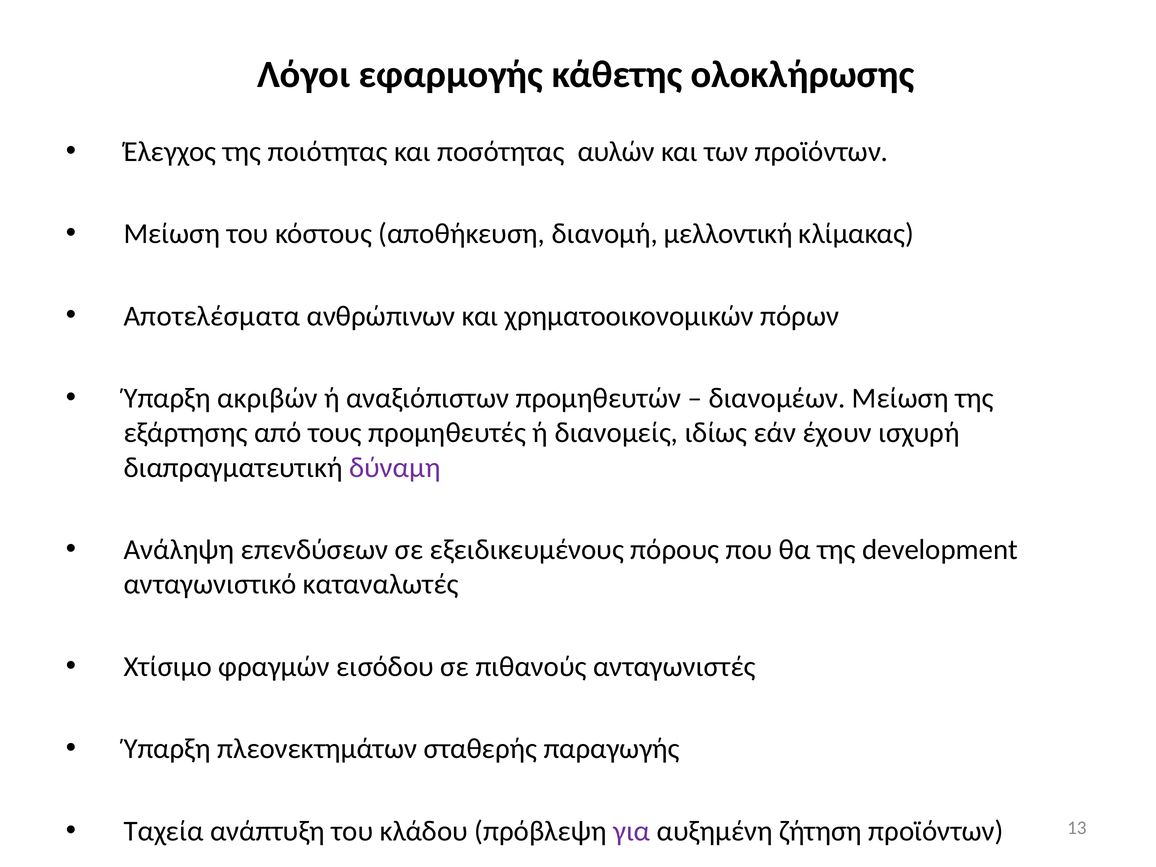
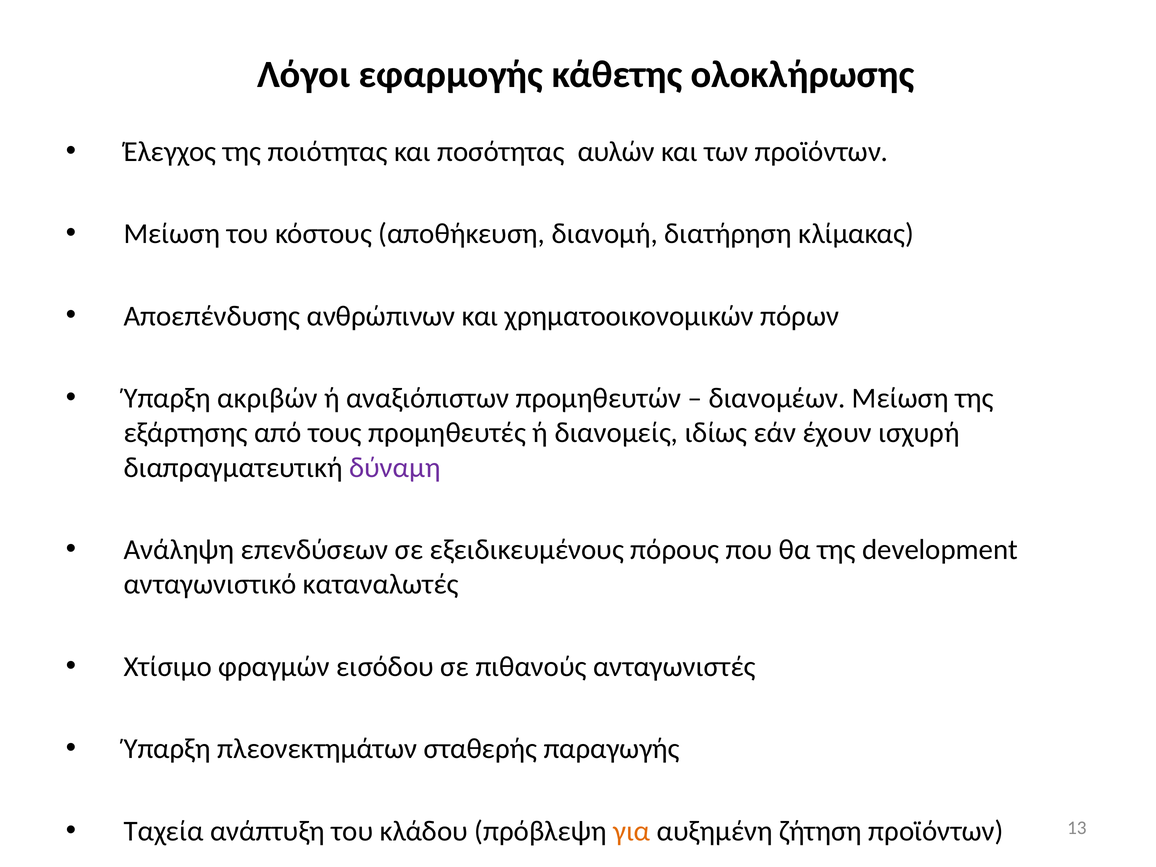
μελλοντική: μελλοντική -> διατήρηση
Αποτελέσματα: Αποτελέσματα -> Αποεπένδυσης
για colour: purple -> orange
